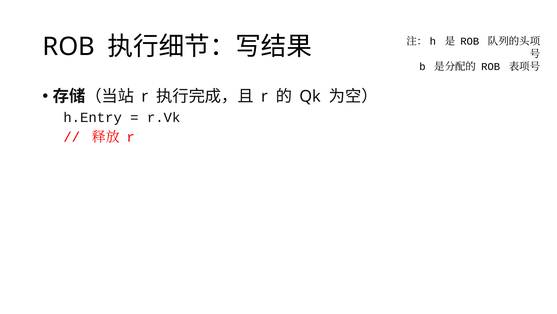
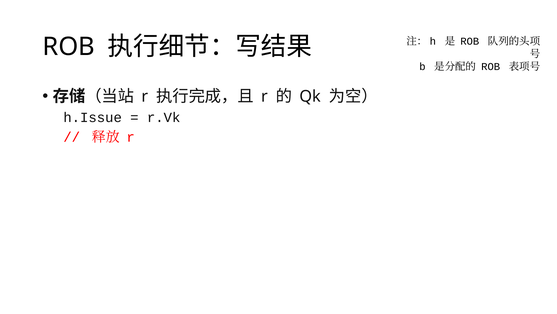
h.Entry: h.Entry -> h.Issue
